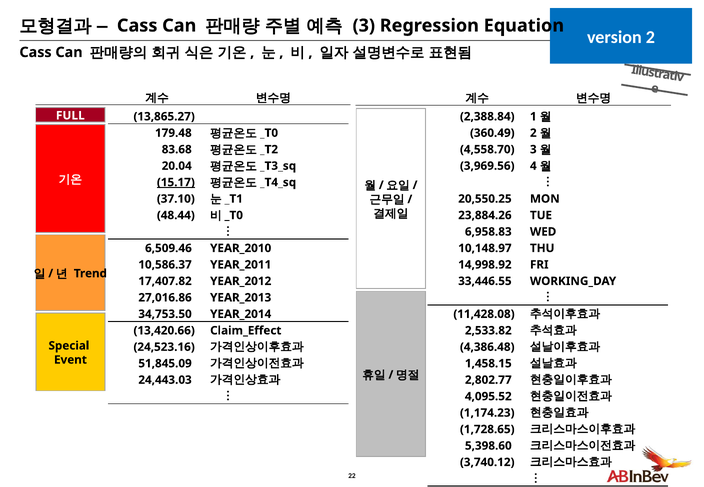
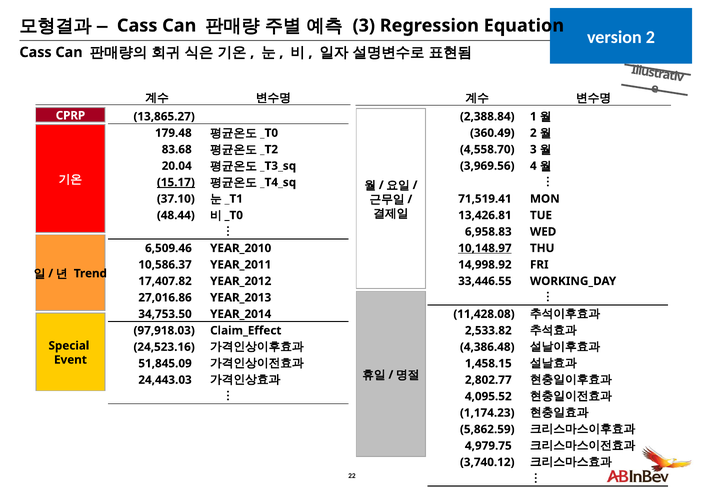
FULL: FULL -> CPRP
20,550.25: 20,550.25 -> 71,519.41
23,884.26: 23,884.26 -> 13,426.81
10,148.97 underline: none -> present
13,420.66: 13,420.66 -> 97,918.03
1,728.65: 1,728.65 -> 5,862.59
5,398.60: 5,398.60 -> 4,979.75
